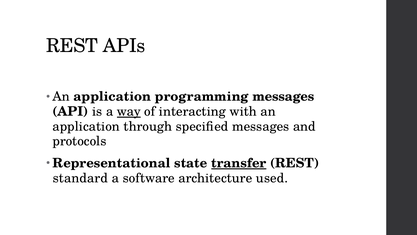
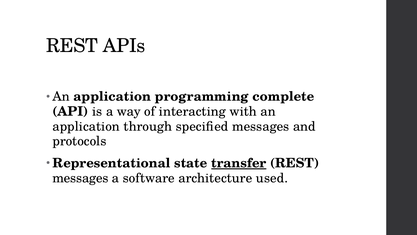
programming messages: messages -> complete
way underline: present -> none
standard at (80, 178): standard -> messages
